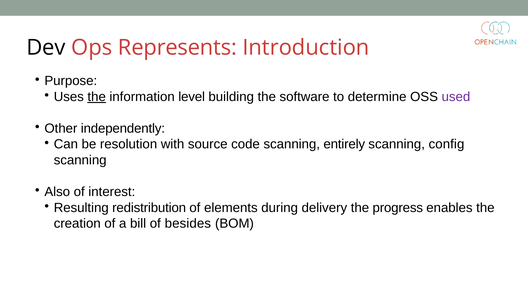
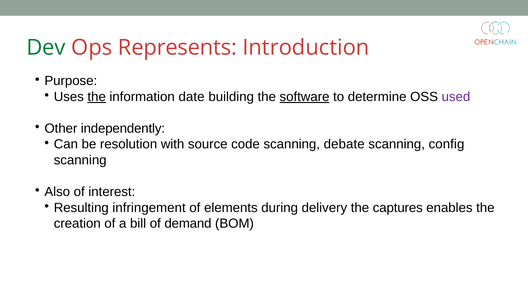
Dev colour: black -> green
level: level -> date
software underline: none -> present
entirely: entirely -> debate
redistribution: redistribution -> infringement
progress: progress -> captures
besides: besides -> demand
